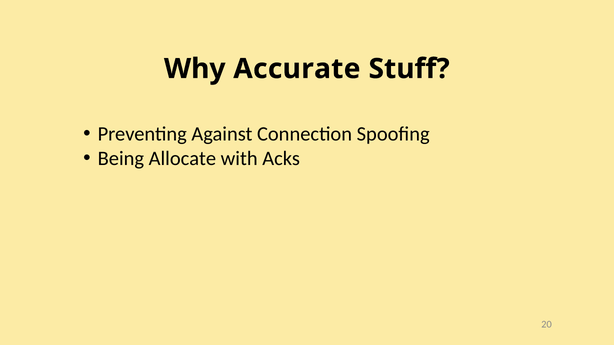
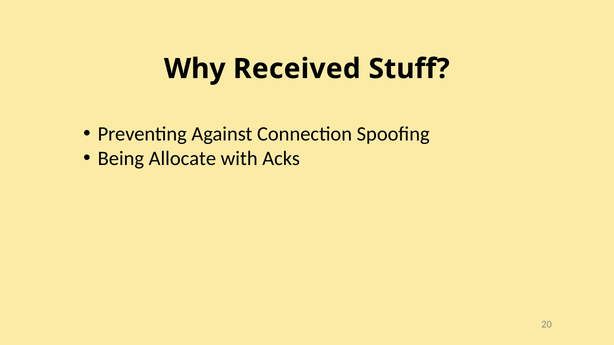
Accurate: Accurate -> Received
